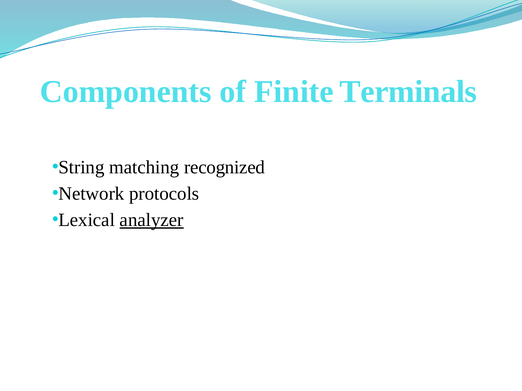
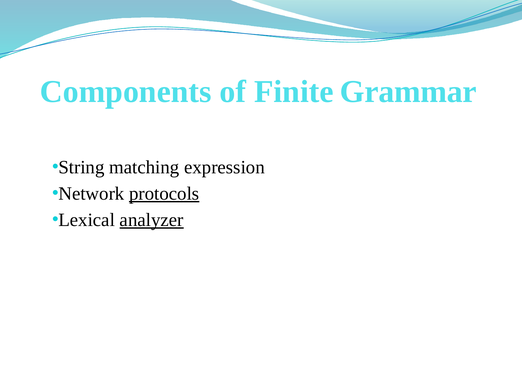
Terminals: Terminals -> Grammar
recognized: recognized -> expression
protocols underline: none -> present
